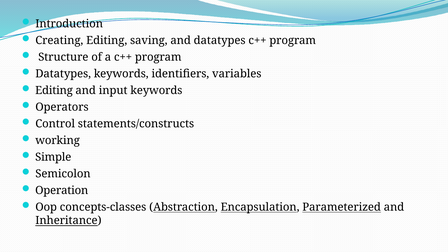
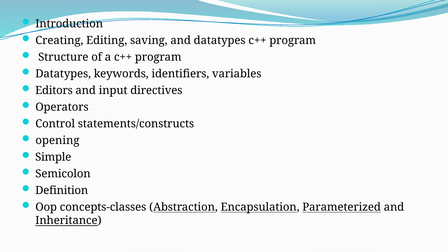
Editing at (54, 90): Editing -> Editors
input keywords: keywords -> directives
working: working -> opening
Operation: Operation -> Definition
